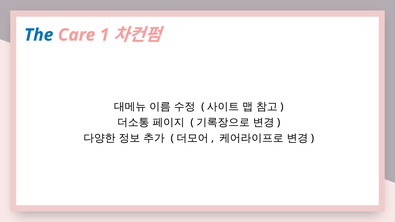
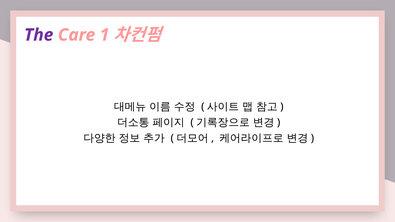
The colour: blue -> purple
